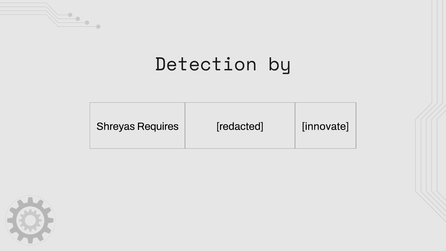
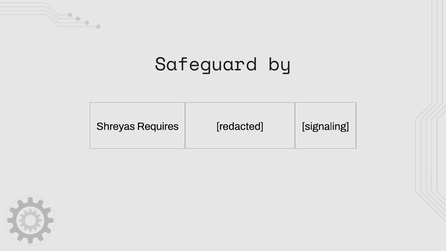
Detection: Detection -> Safeguard
innovate: innovate -> signaling
